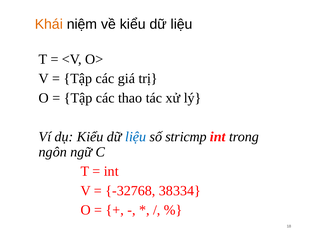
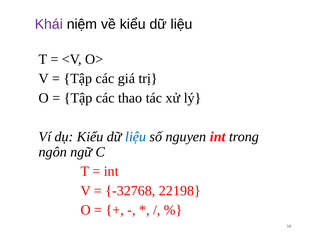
Khái colour: orange -> purple
stricmp: stricmp -> nguyen
38334: 38334 -> 22198
